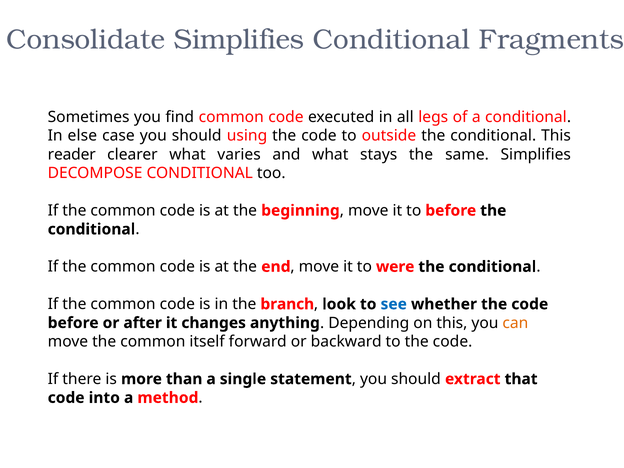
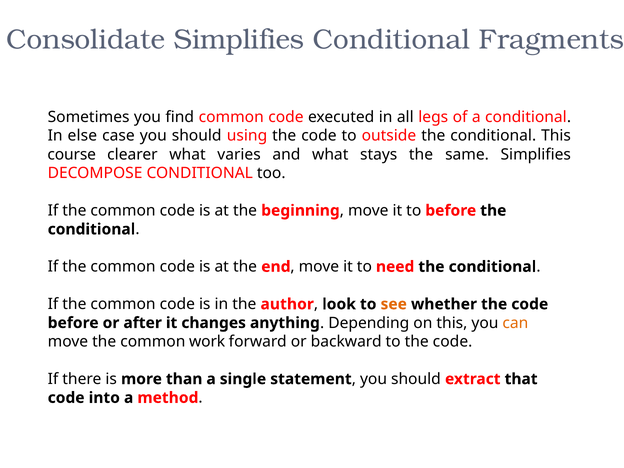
reader: reader -> course
were: were -> need
branch: branch -> author
see colour: blue -> orange
itself: itself -> work
